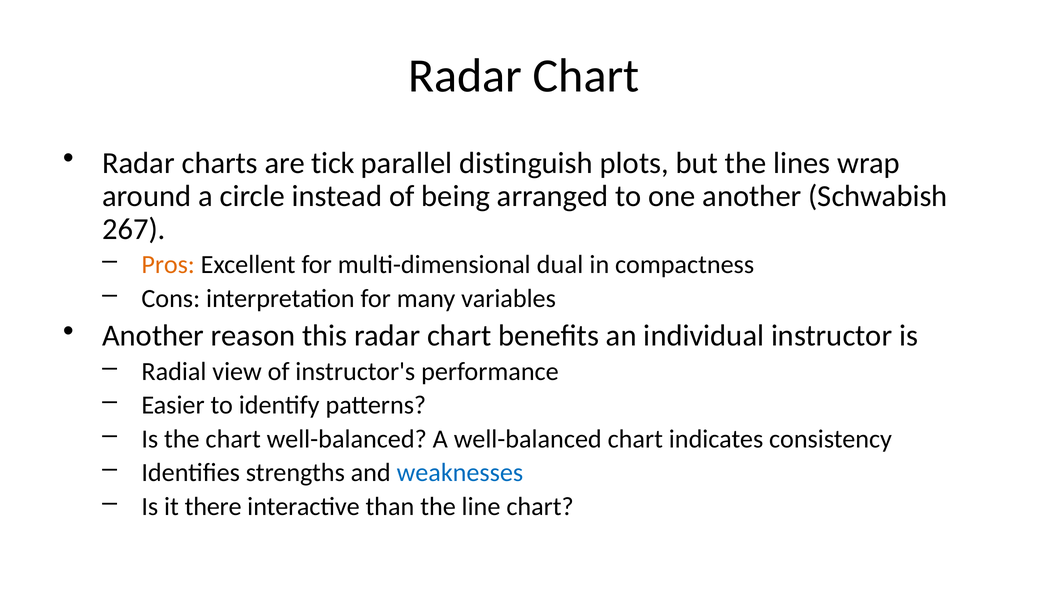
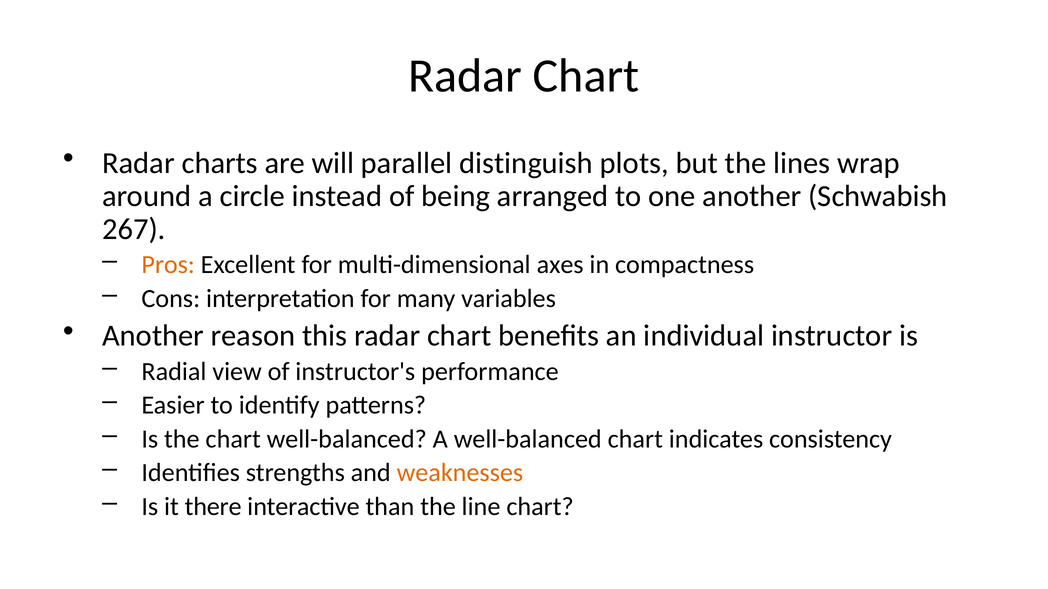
tick: tick -> will
dual: dual -> axes
weaknesses colour: blue -> orange
